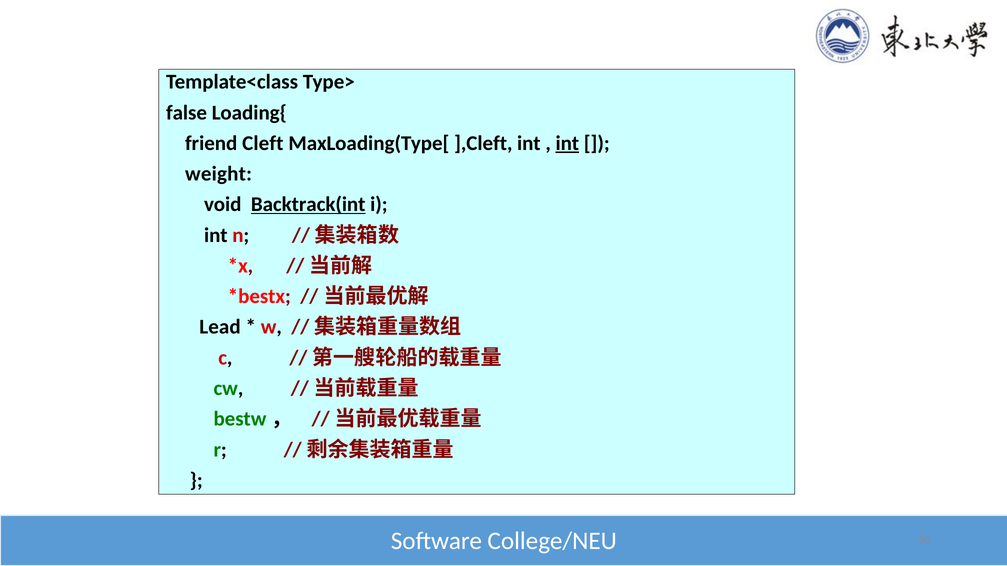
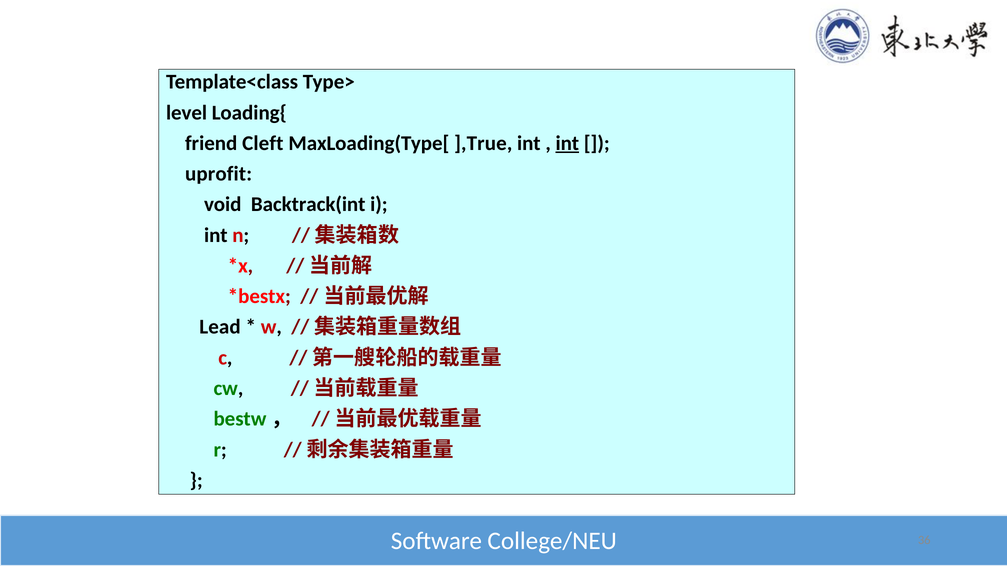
false: false -> level
],Cleft: ],Cleft -> ],True
weight: weight -> uprofit
Backtrack(int underline: present -> none
